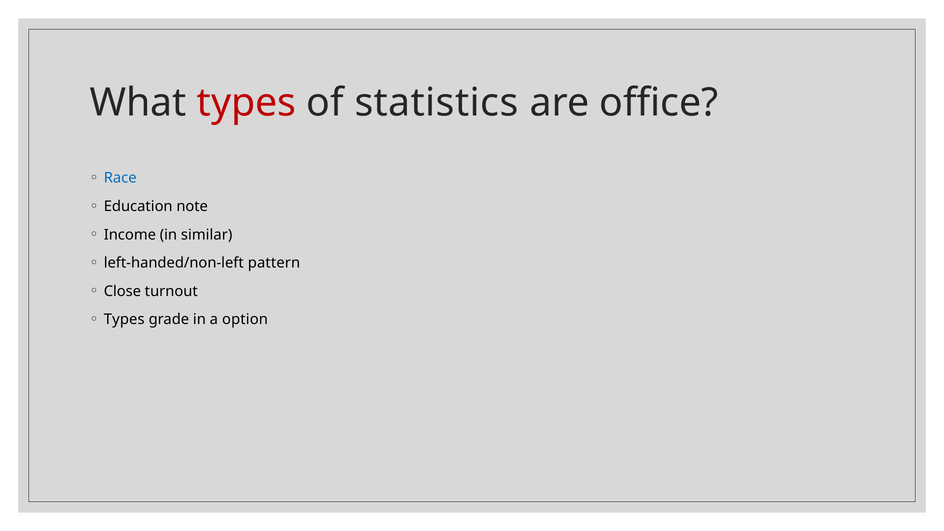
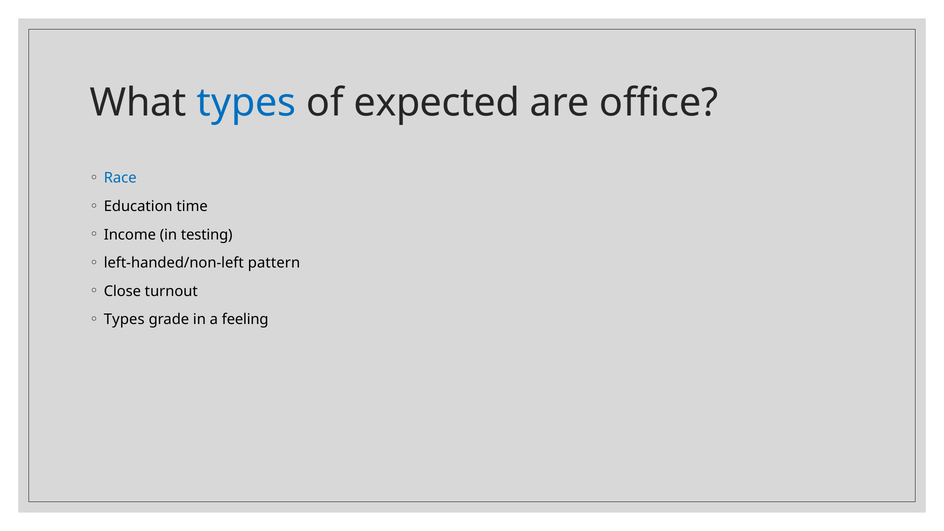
types at (247, 103) colour: red -> blue
statistics: statistics -> expected
note: note -> time
similar: similar -> testing
option: option -> feeling
